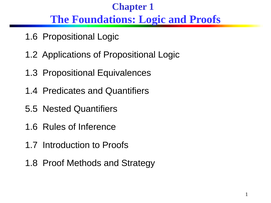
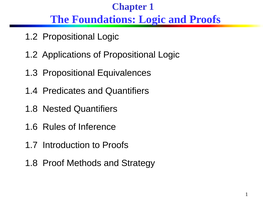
1.6 at (31, 37): 1.6 -> 1.2
5.5 at (31, 109): 5.5 -> 1.8
